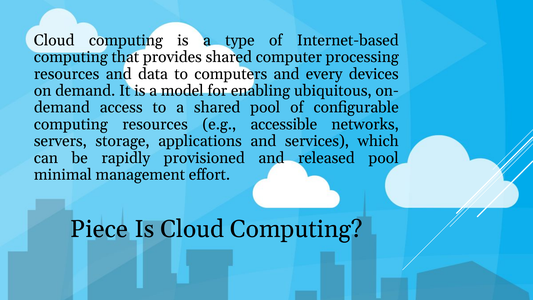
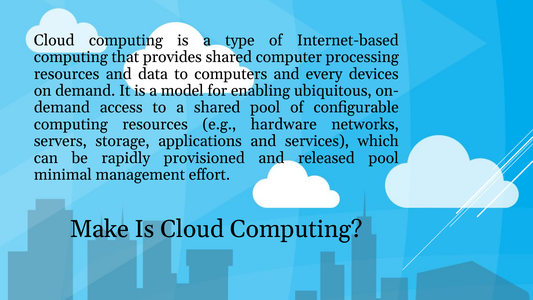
accessible: accessible -> hardware
Piece: Piece -> Make
